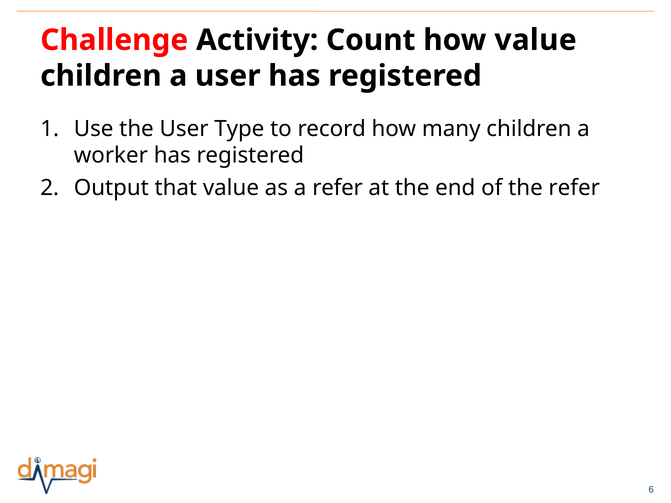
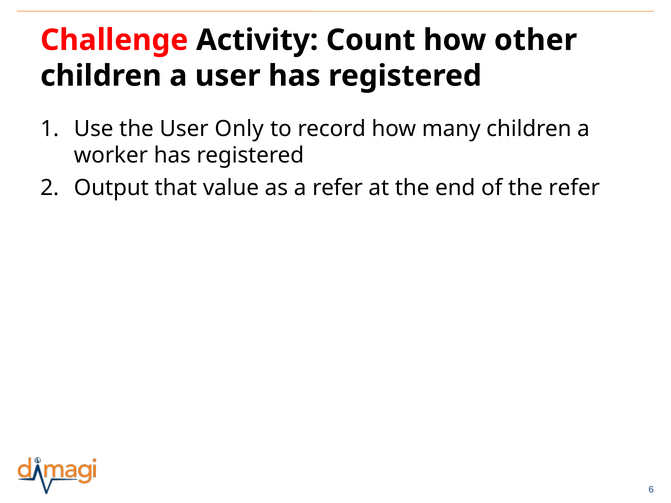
how value: value -> other
Type: Type -> Only
